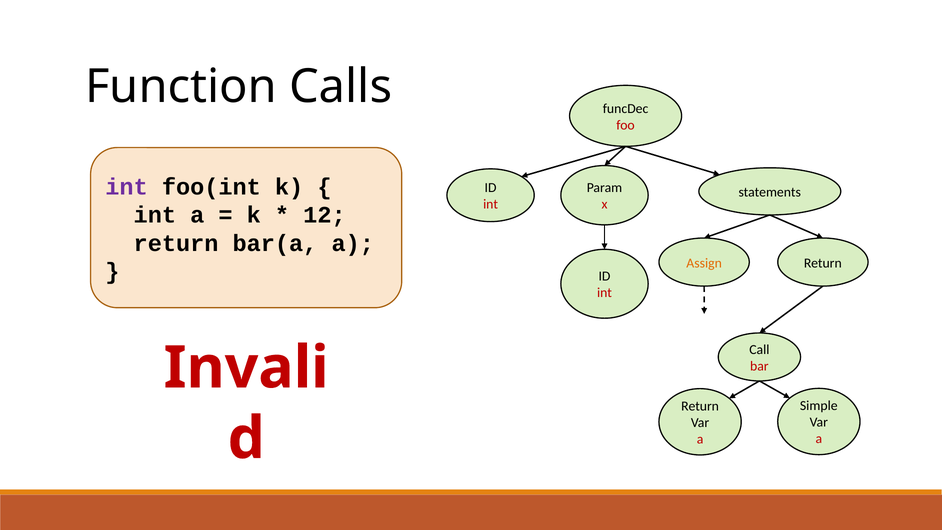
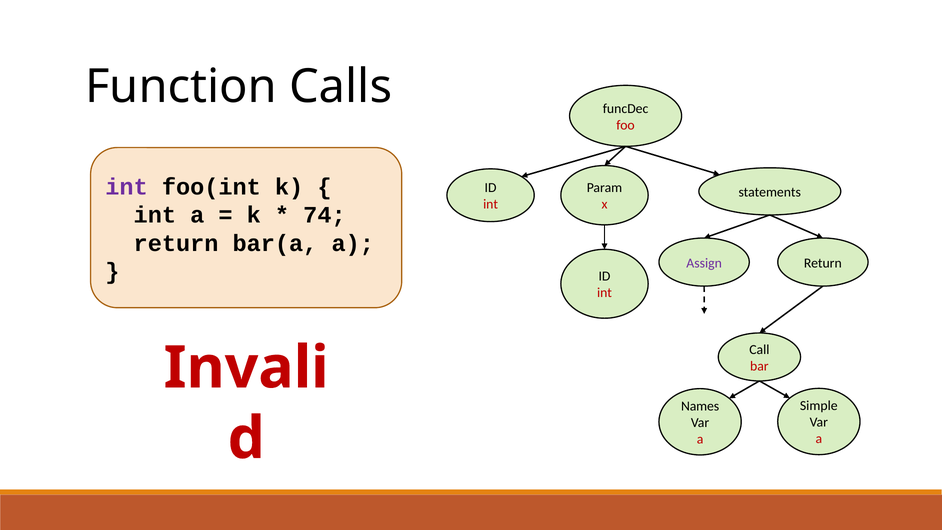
12: 12 -> 74
Assign colour: orange -> purple
Return at (700, 406): Return -> Names
